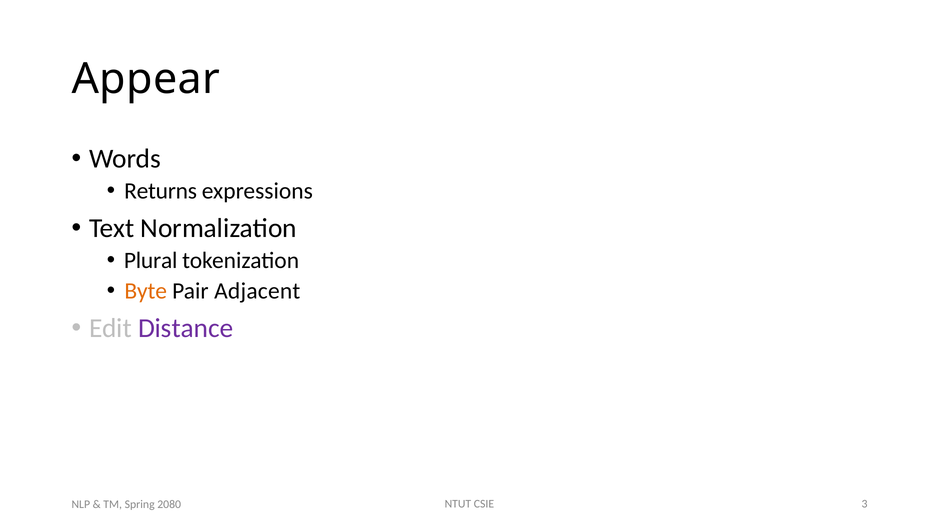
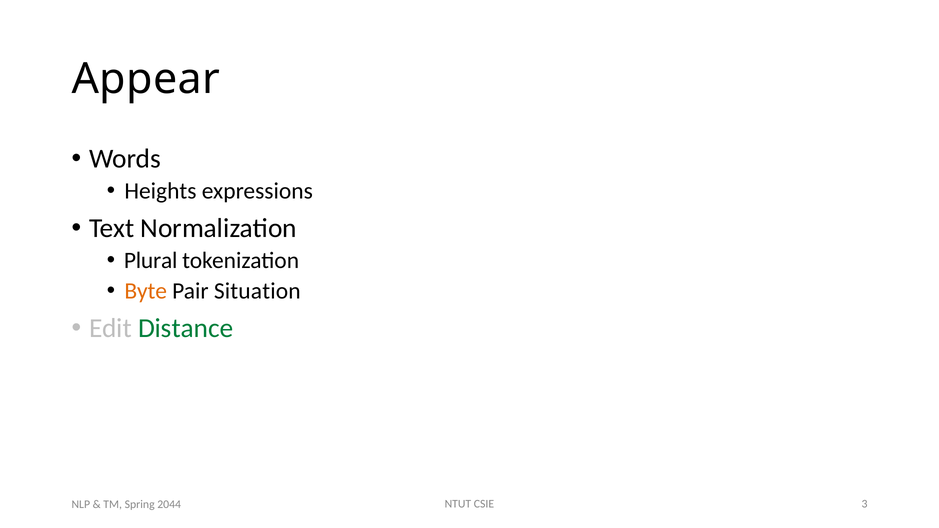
Returns: Returns -> Heights
Adjacent: Adjacent -> Situation
Distance colour: purple -> green
2080: 2080 -> 2044
